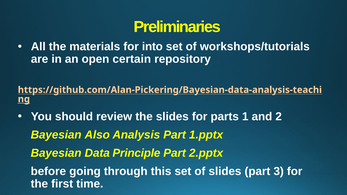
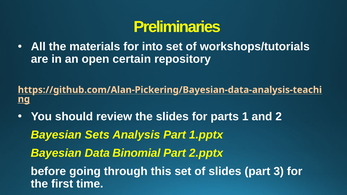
Also: Also -> Sets
Principle: Principle -> Binomial
